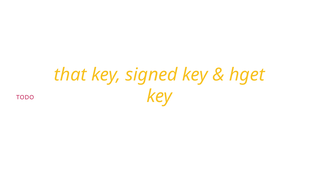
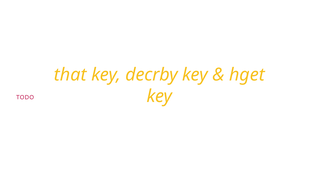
signed: signed -> decrby
